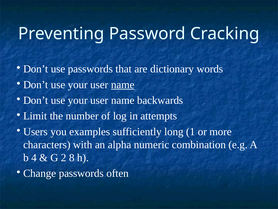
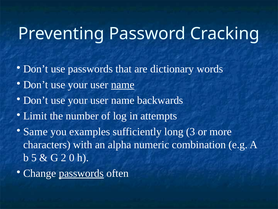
Users: Users -> Same
1: 1 -> 3
4: 4 -> 5
8: 8 -> 0
passwords at (81, 173) underline: none -> present
